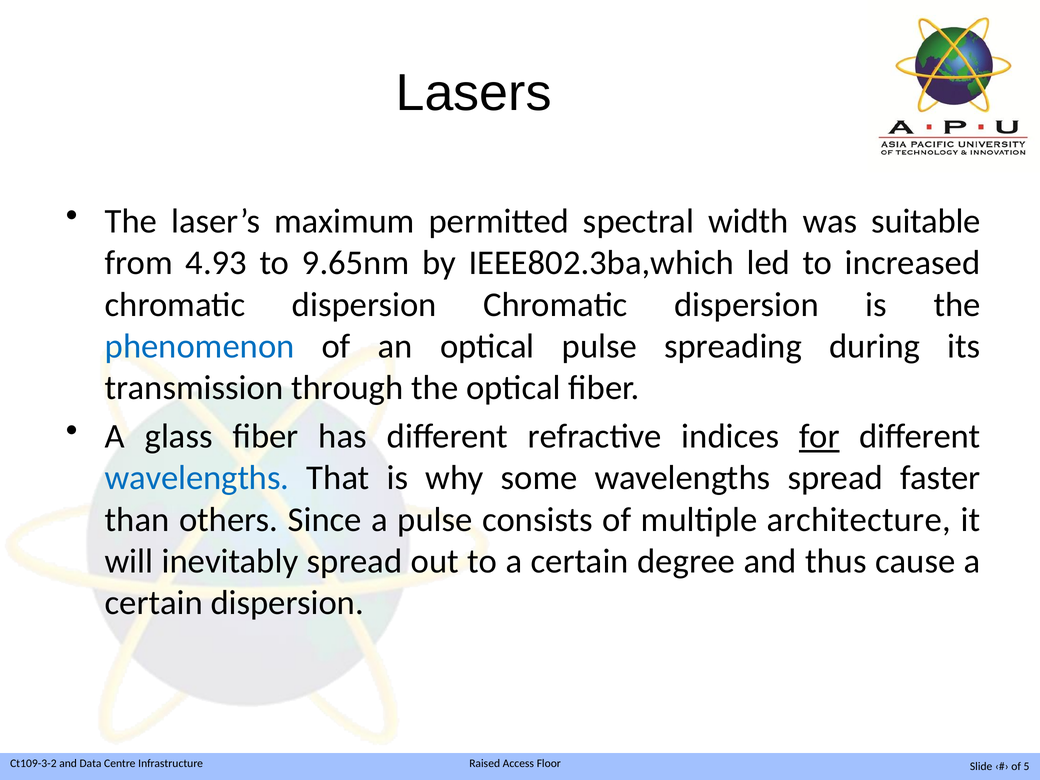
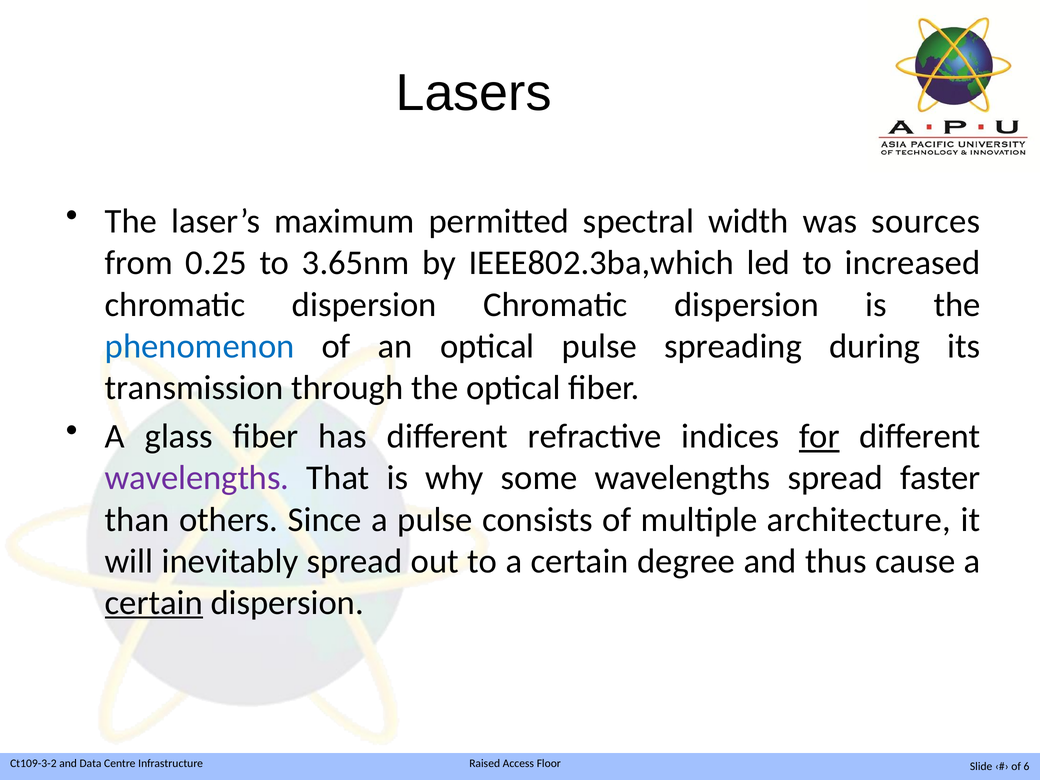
suitable: suitable -> sources
4.93: 4.93 -> 0.25
9.65nm: 9.65nm -> 3.65nm
wavelengths at (197, 478) colour: blue -> purple
certain at (154, 603) underline: none -> present
5: 5 -> 6
